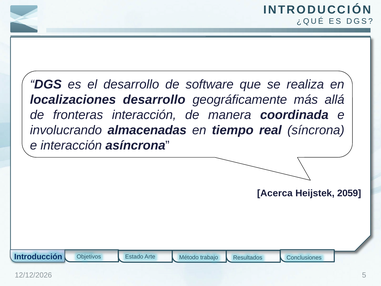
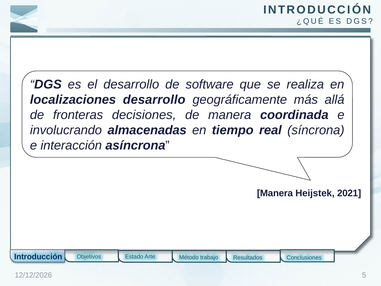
fronteras interacción: interacción -> decisiones
Acerca at (275, 193): Acerca -> Manera
2059: 2059 -> 2021
